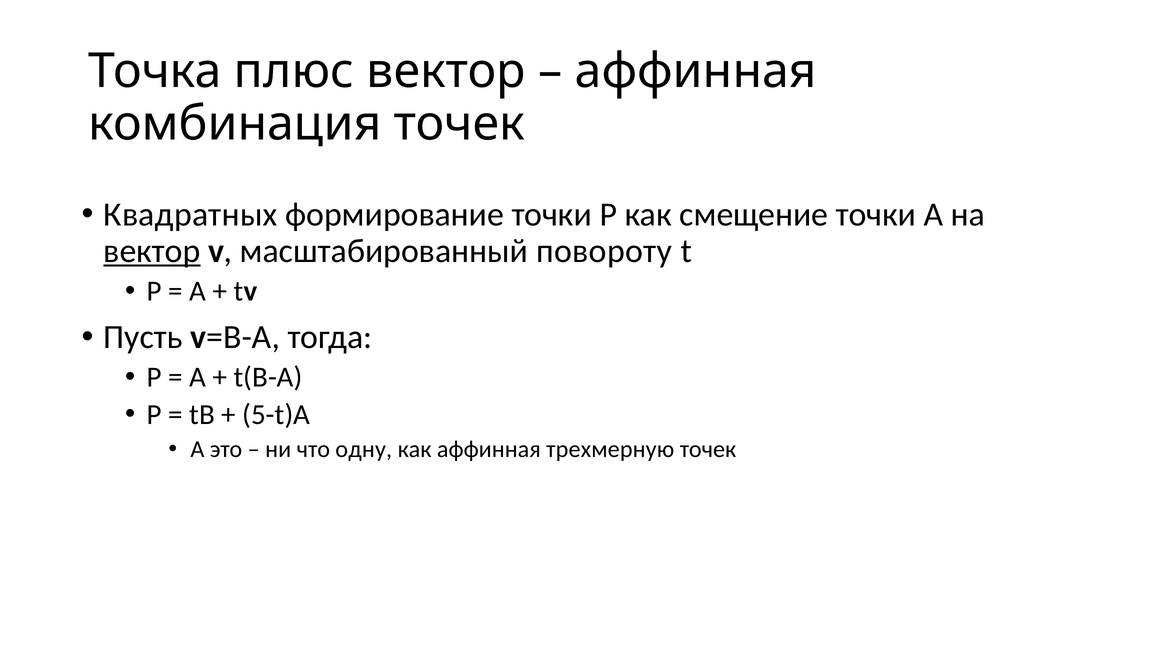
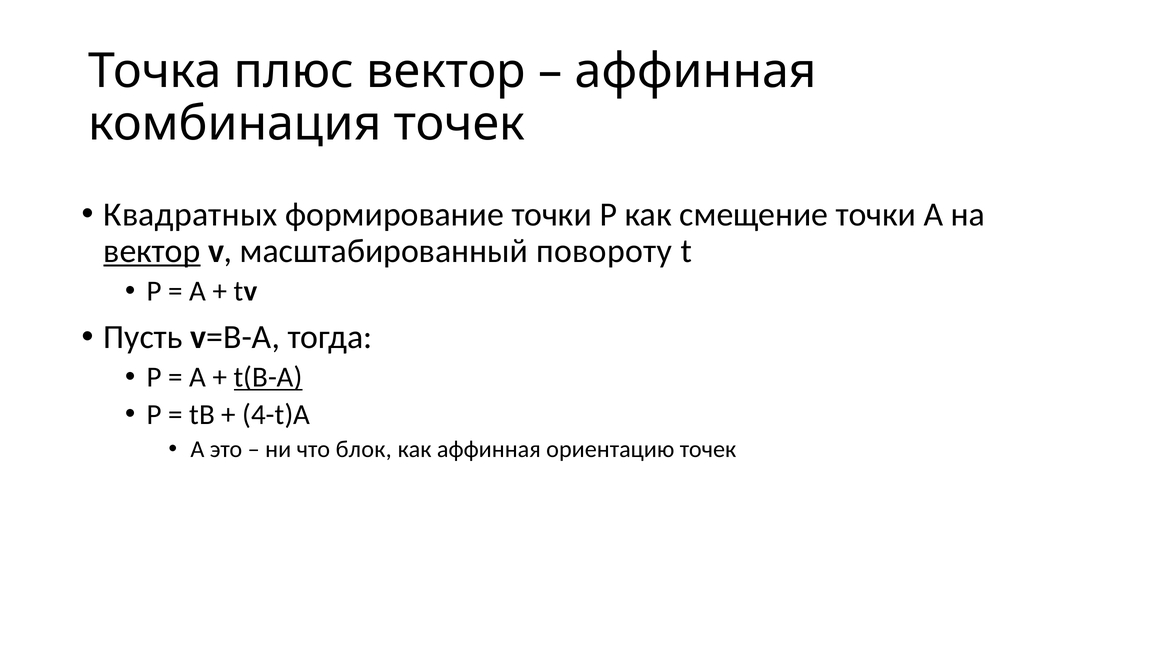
t(B-A underline: none -> present
5-t)A: 5-t)A -> 4-t)A
одну: одну -> блок
трехмерную: трехмерную -> ориентацию
